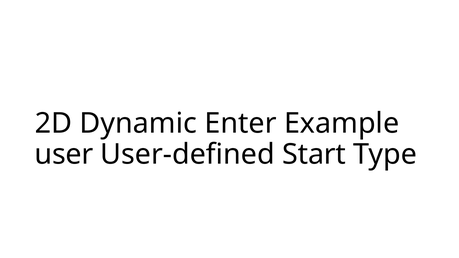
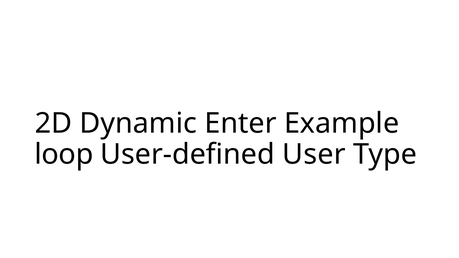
user: user -> loop
Start: Start -> User
